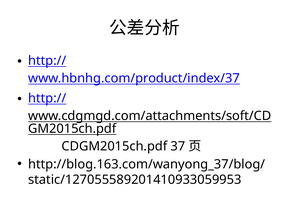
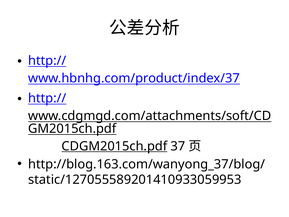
CDGM2015ch.pdf underline: none -> present
